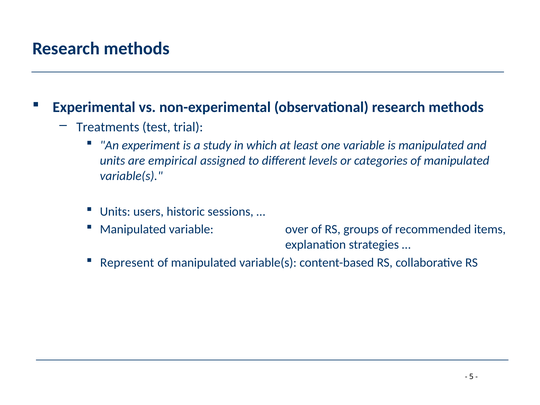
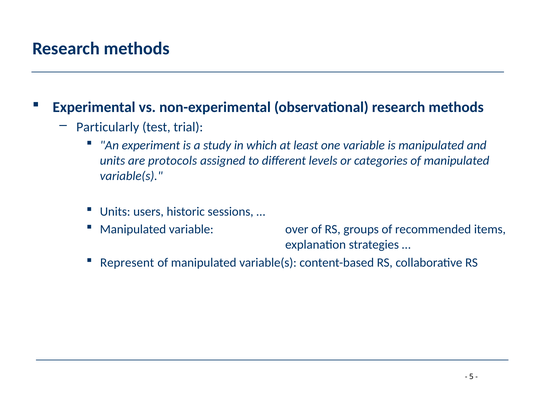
Treatments: Treatments -> Particularly
empirical: empirical -> protocols
